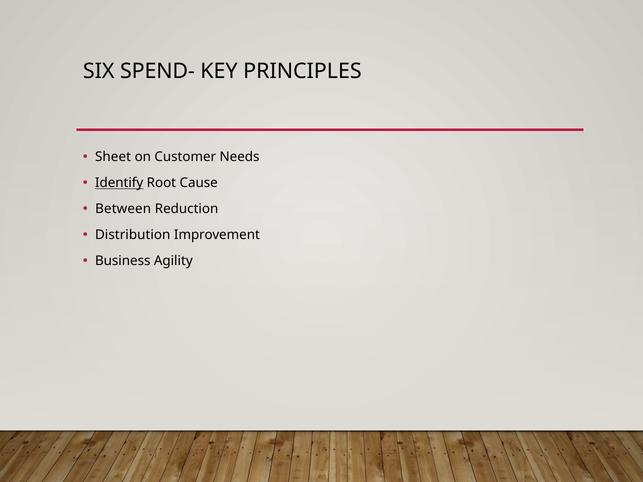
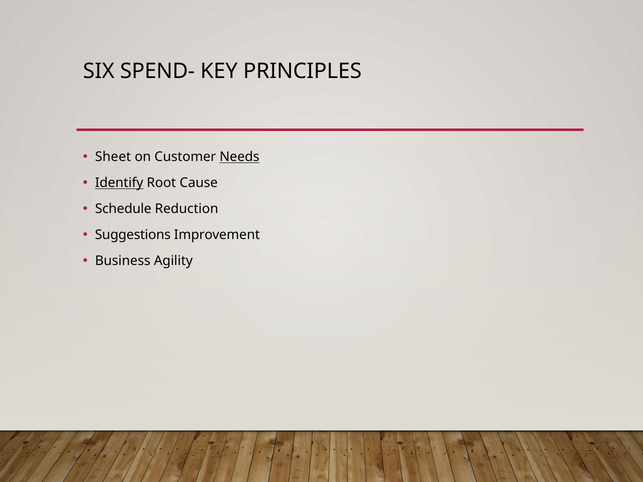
Needs underline: none -> present
Between: Between -> Schedule
Distribution: Distribution -> Suggestions
